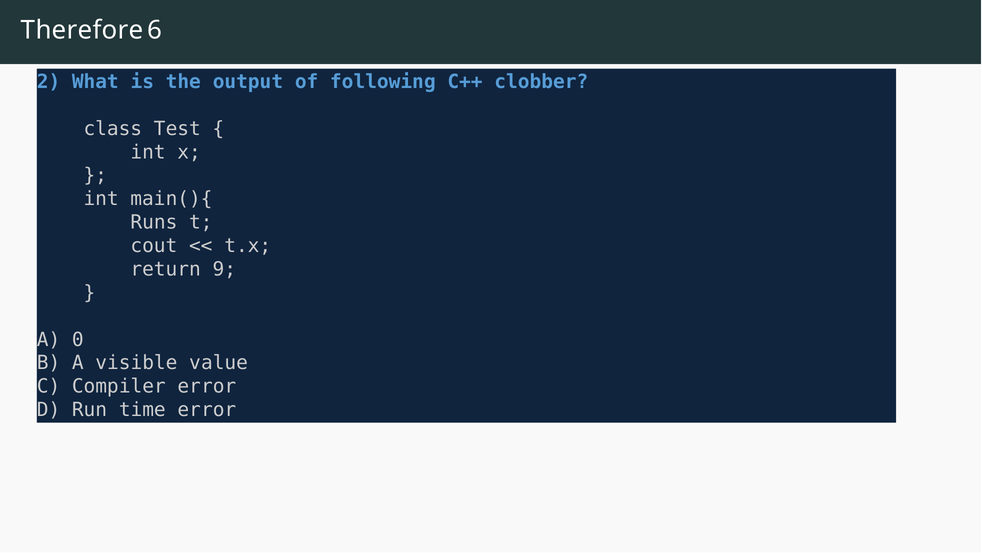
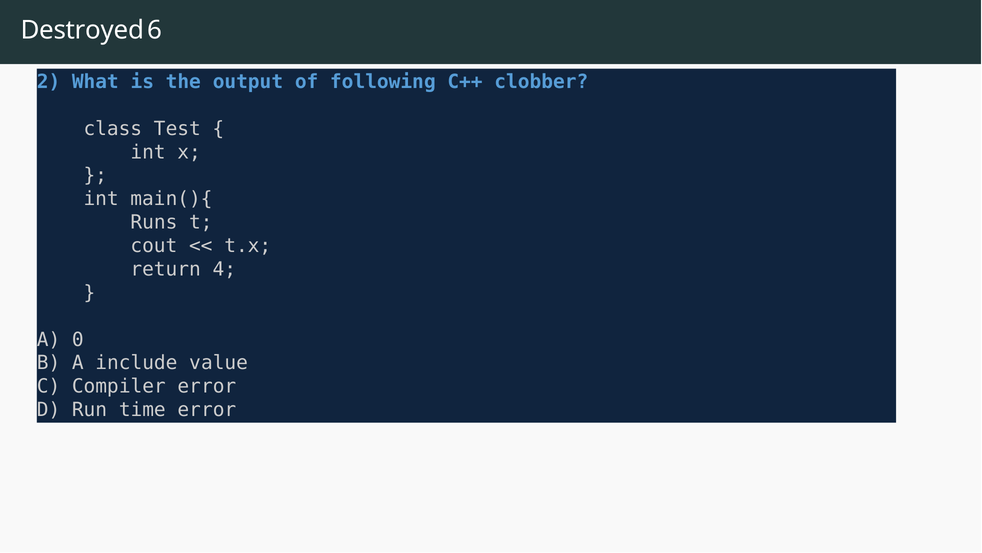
Therefore: Therefore -> Destroyed
9: 9 -> 4
visible: visible -> include
